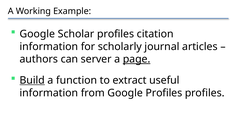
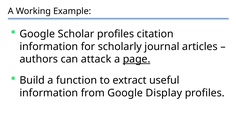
server: server -> attack
Build underline: present -> none
Google Profiles: Profiles -> Display
